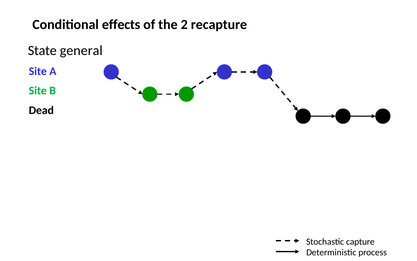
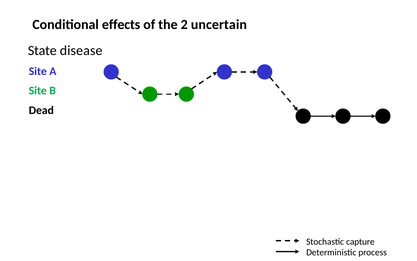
recapture: recapture -> uncertain
general: general -> disease
